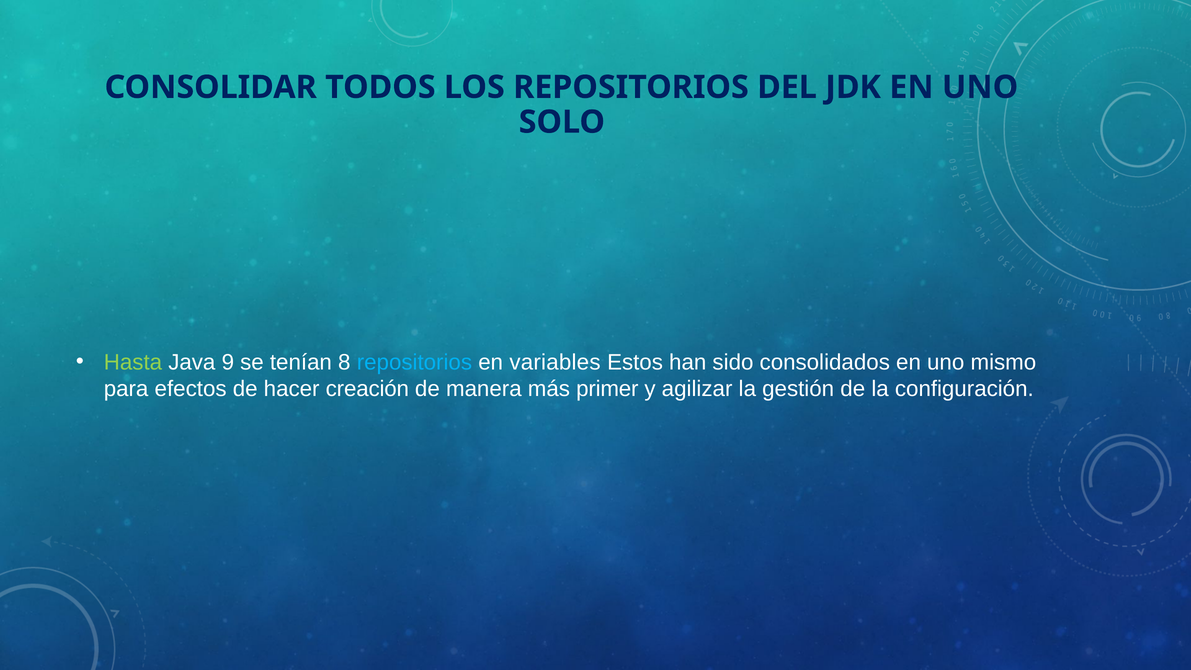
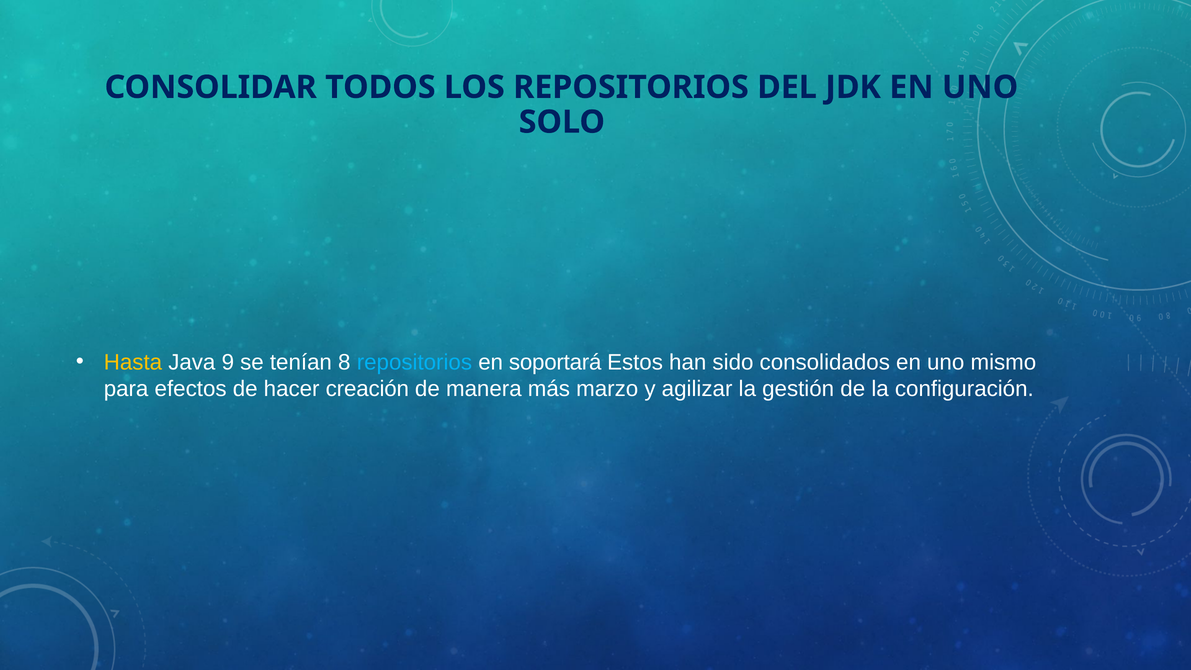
Hasta colour: light green -> yellow
variables: variables -> soportará
primer: primer -> marzo
